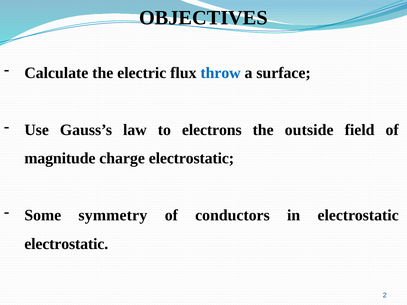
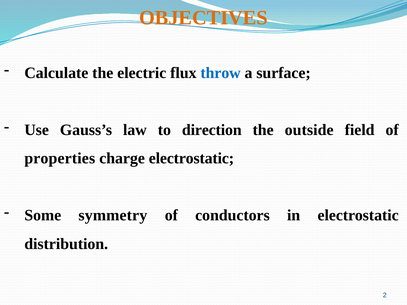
OBJECTIVES colour: black -> orange
electrons: electrons -> direction
magnitude: magnitude -> properties
electrostatic at (66, 244): electrostatic -> distribution
